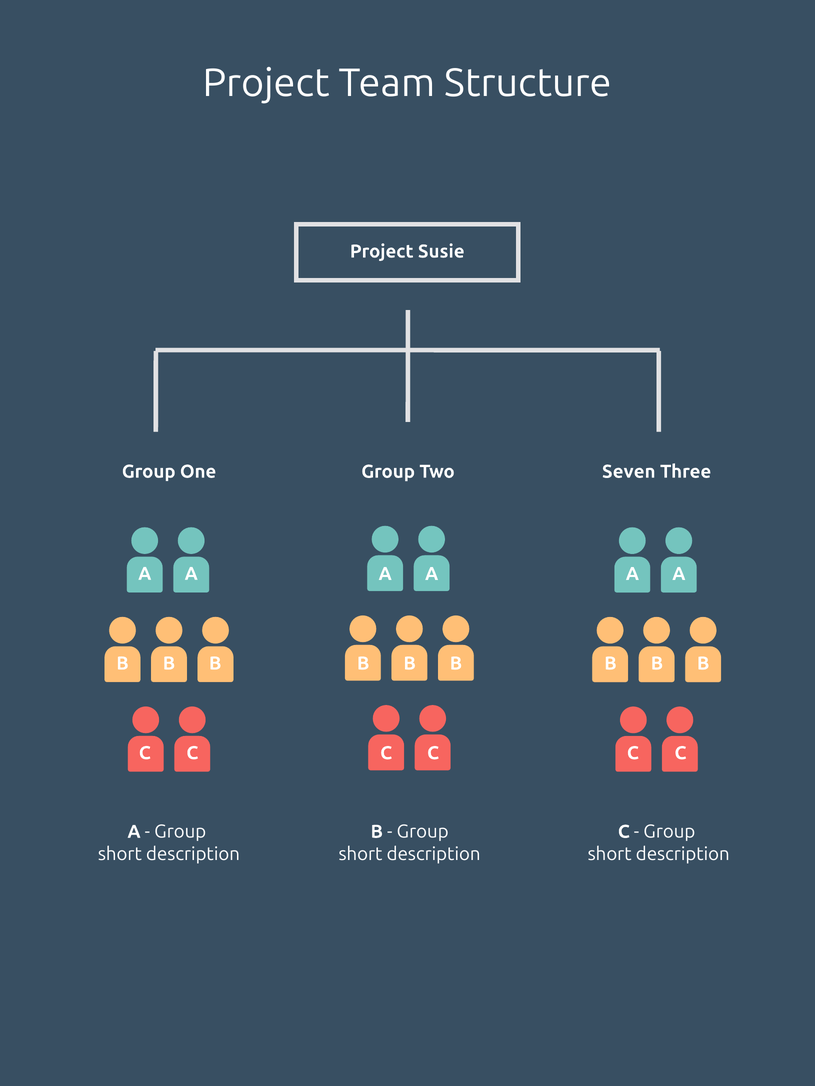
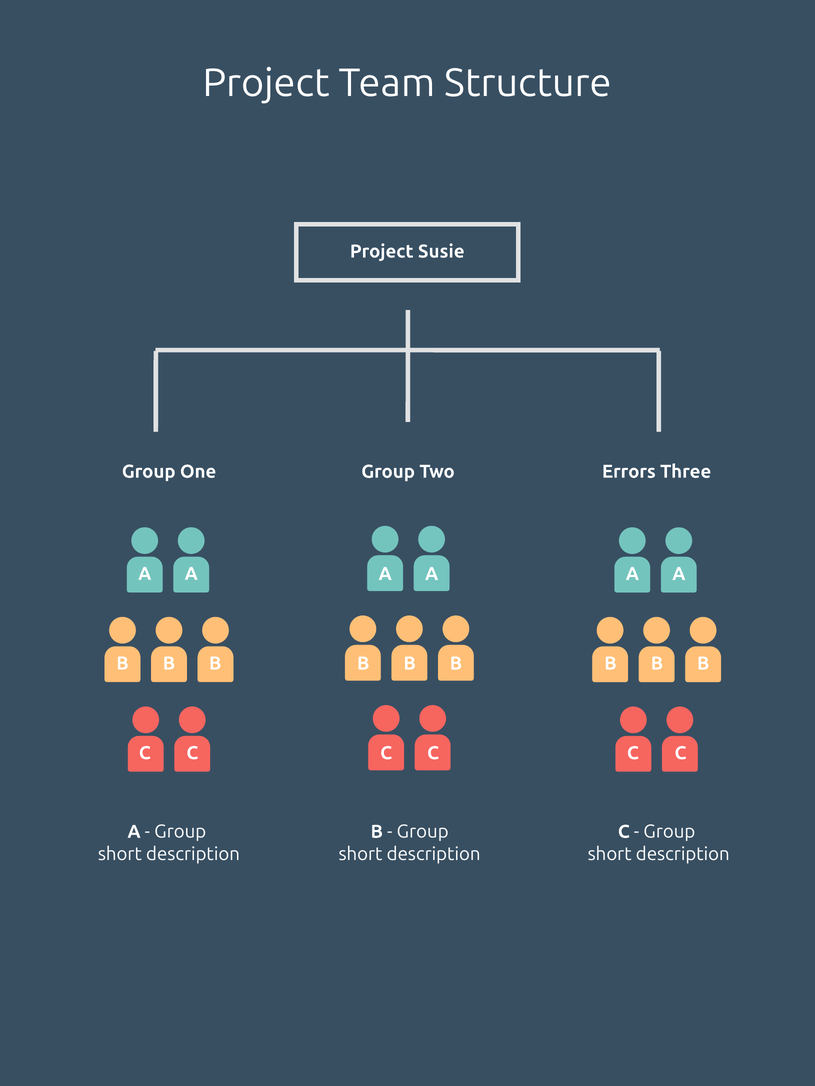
Seven: Seven -> Errors
